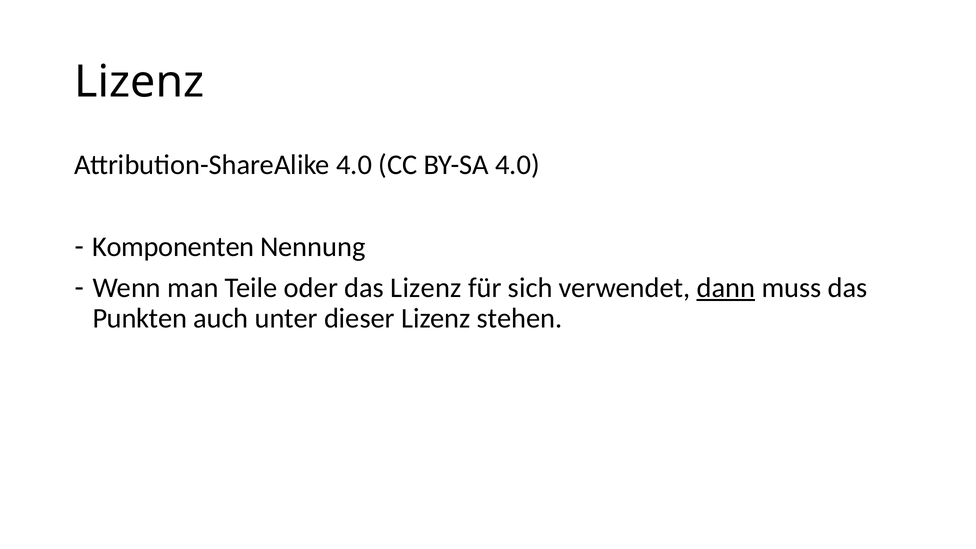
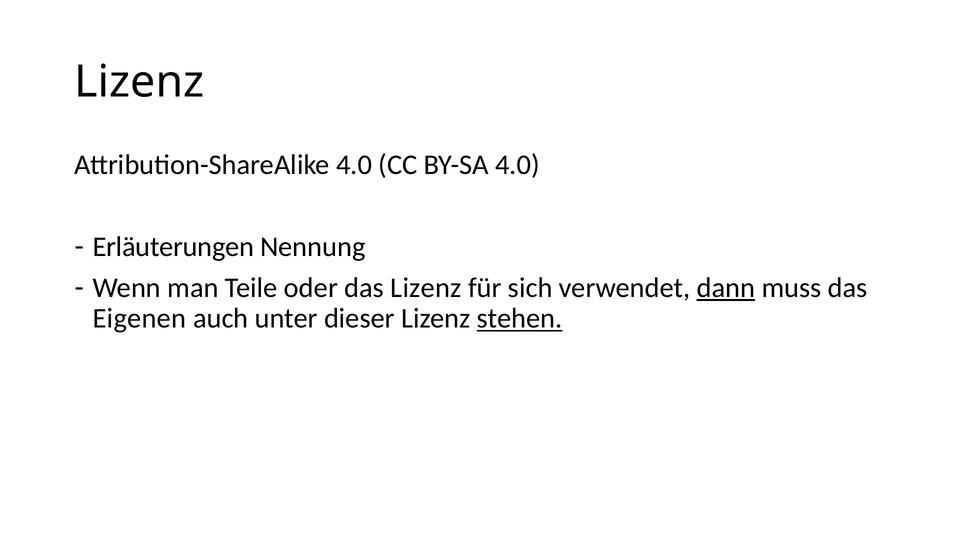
Komponenten: Komponenten -> Erläuterungen
Punkten: Punkten -> Eigenen
stehen underline: none -> present
